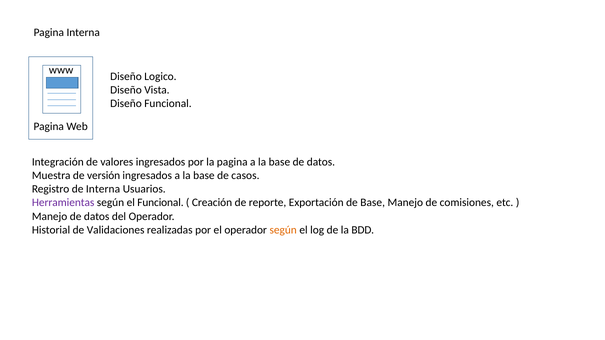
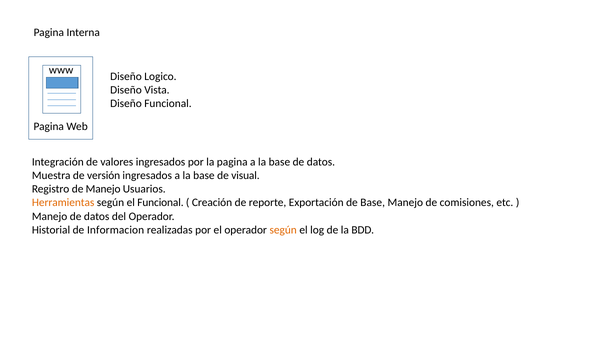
casos: casos -> visual
de Interna: Interna -> Manejo
Herramientas colour: purple -> orange
Validaciones: Validaciones -> Informacion
